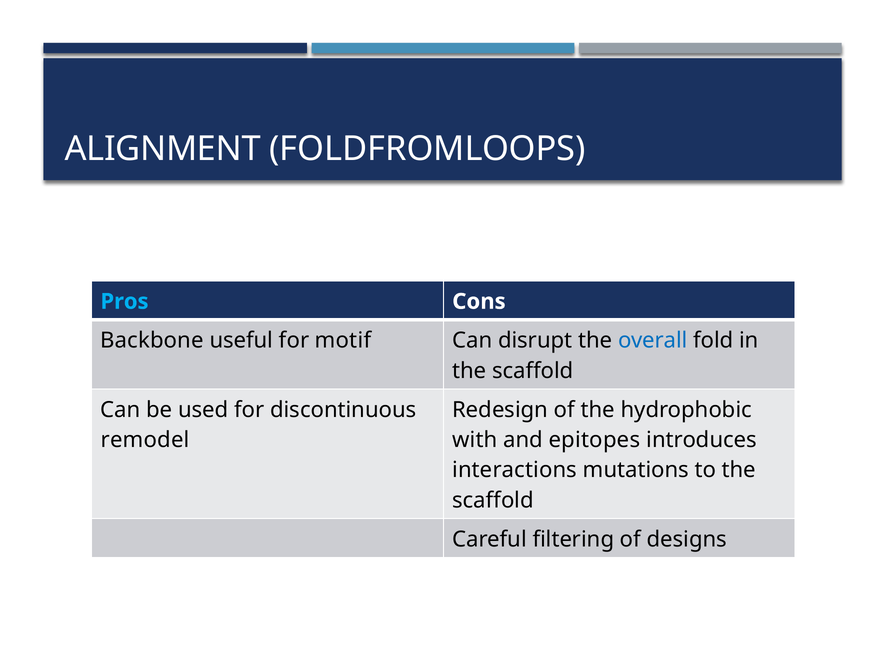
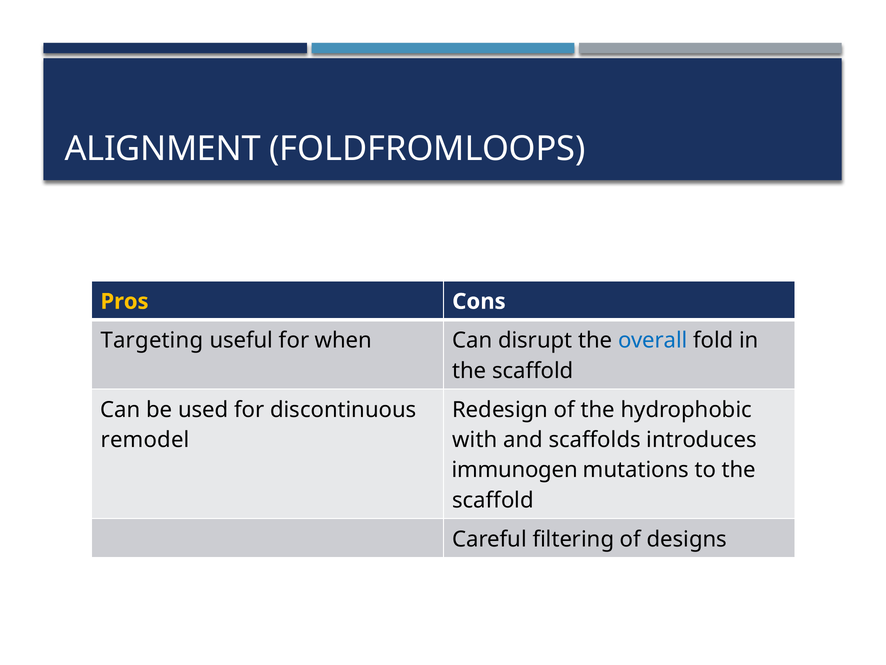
Pros colour: light blue -> yellow
Backbone: Backbone -> Targeting
motif: motif -> when
epitopes: epitopes -> scaffolds
interactions: interactions -> immunogen
